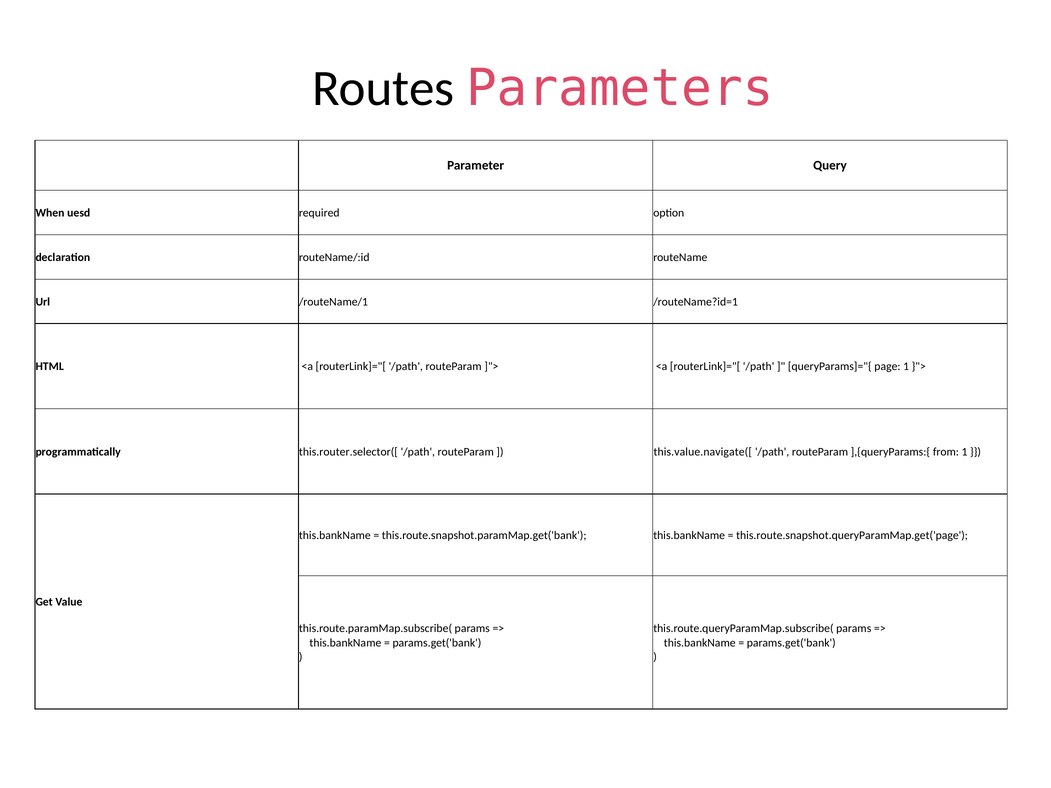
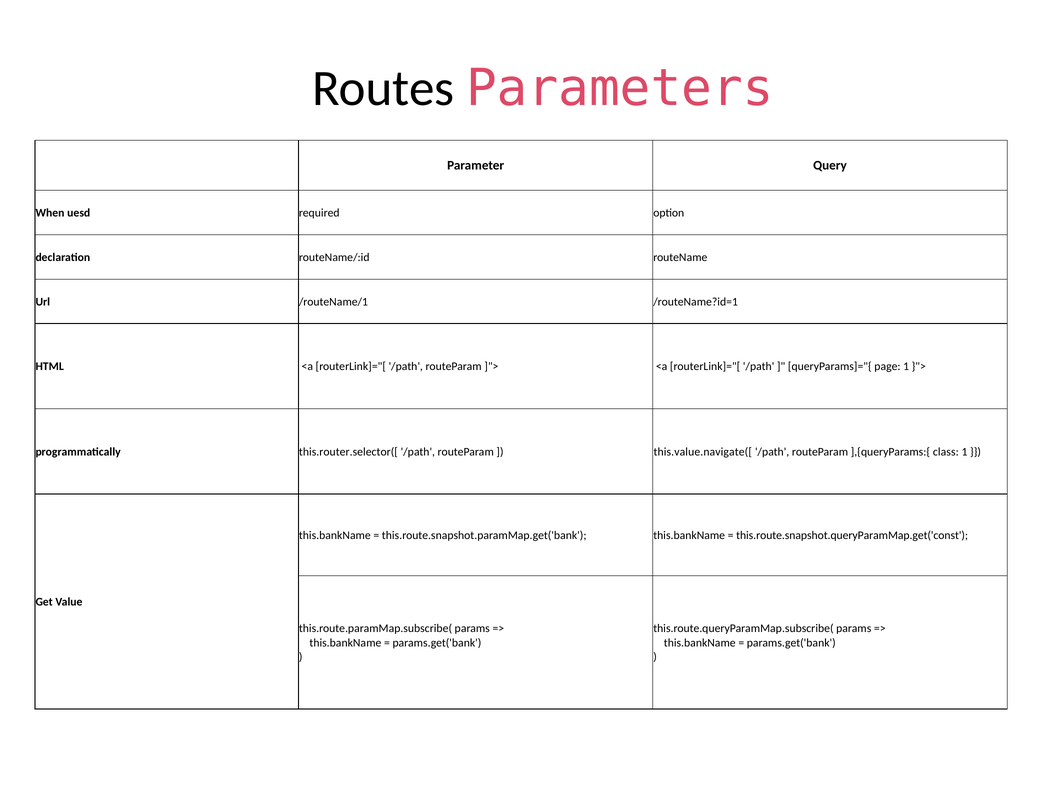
from: from -> class
this.route.snapshot.queryParamMap.get('page: this.route.snapshot.queryParamMap.get('page -> this.route.snapshot.queryParamMap.get('const
